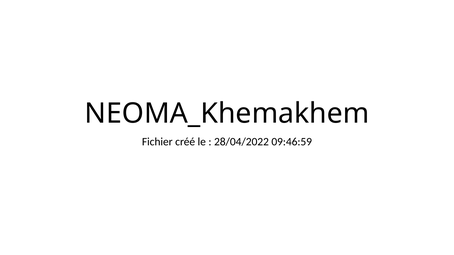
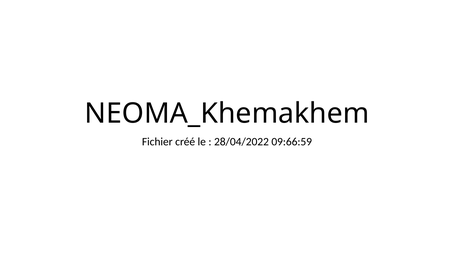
09:46:59: 09:46:59 -> 09:66:59
